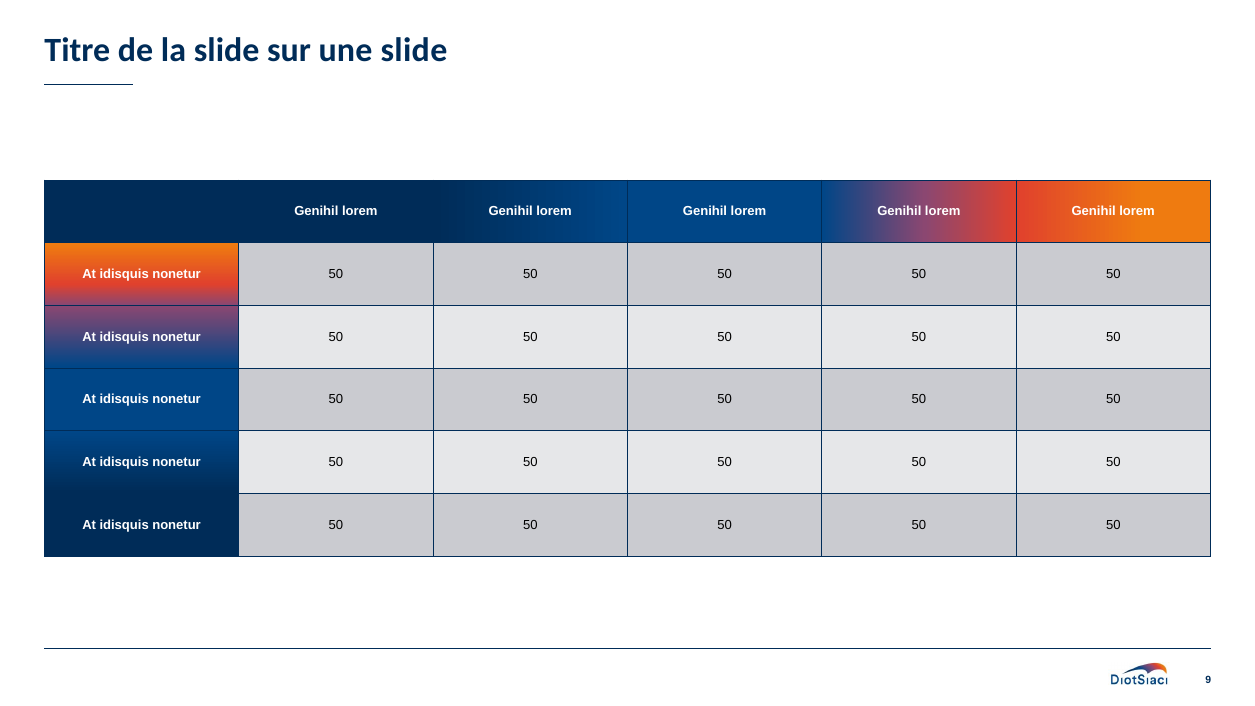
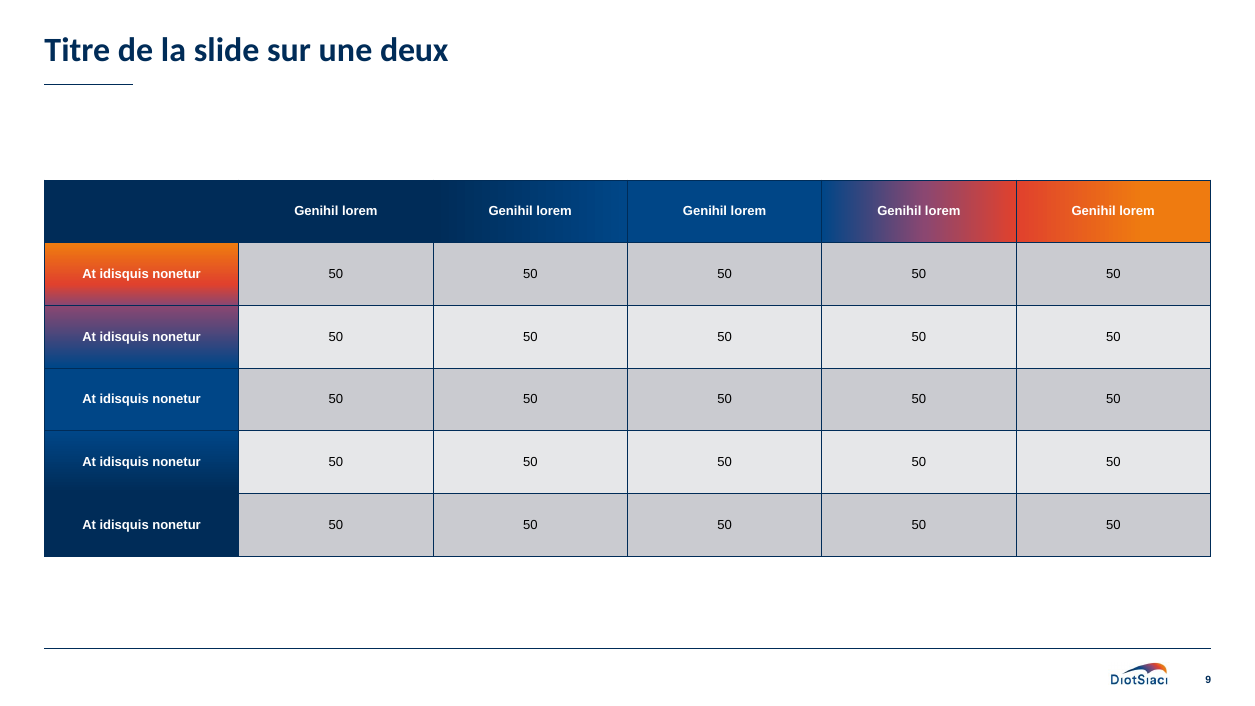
une slide: slide -> deux
